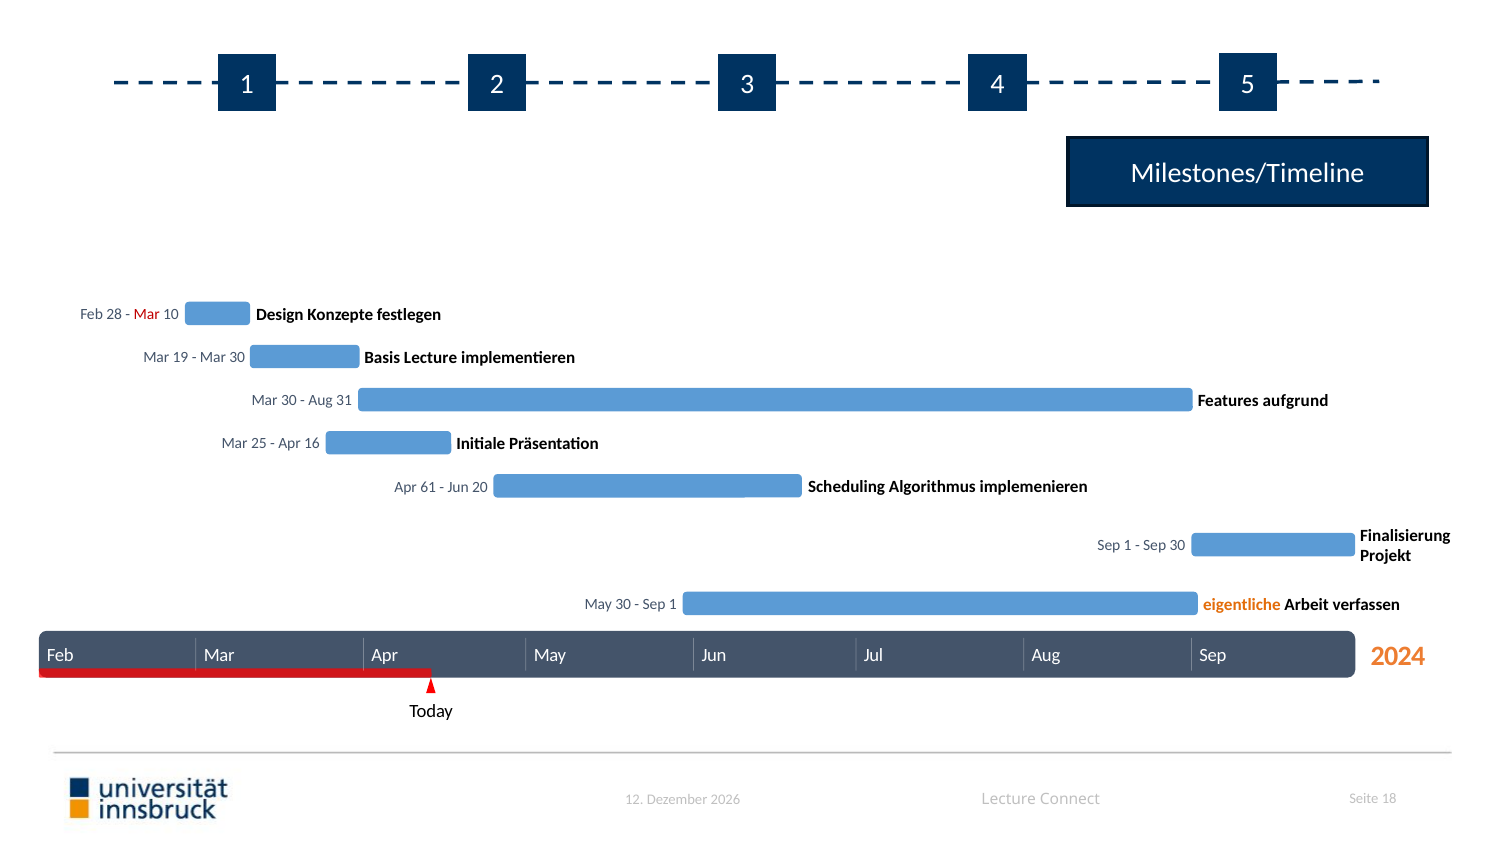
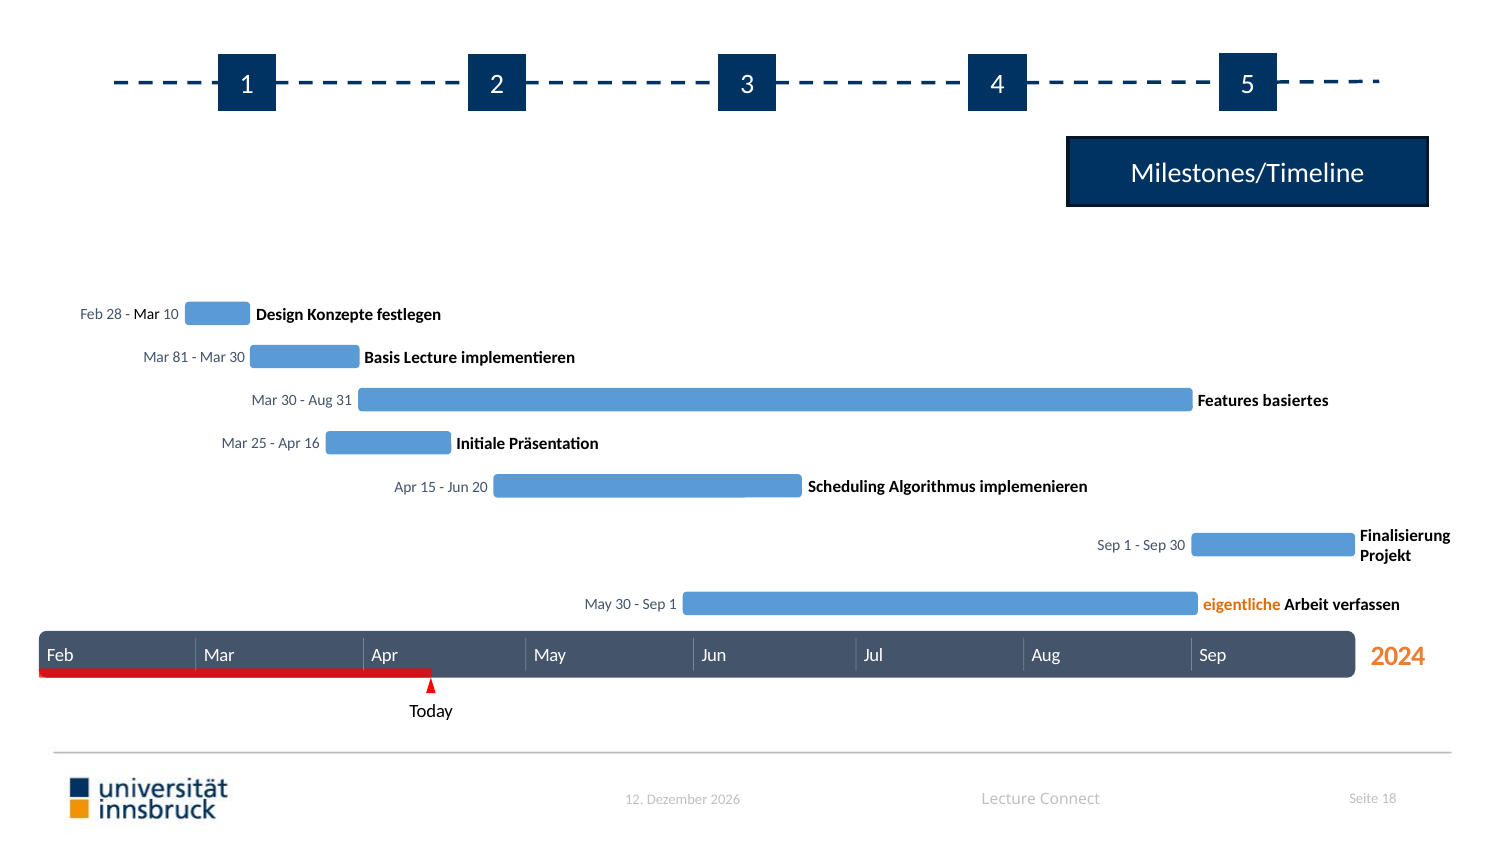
Mar at (147, 315) colour: red -> black
19: 19 -> 81
aufgrund: aufgrund -> basiertes
61: 61 -> 15
